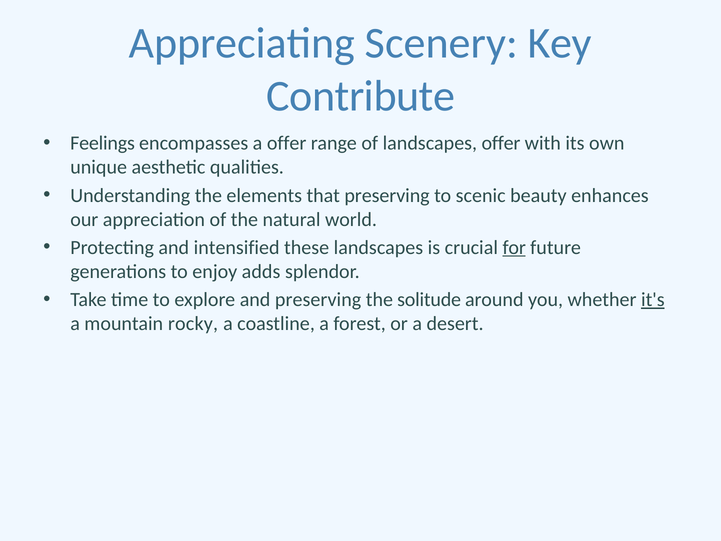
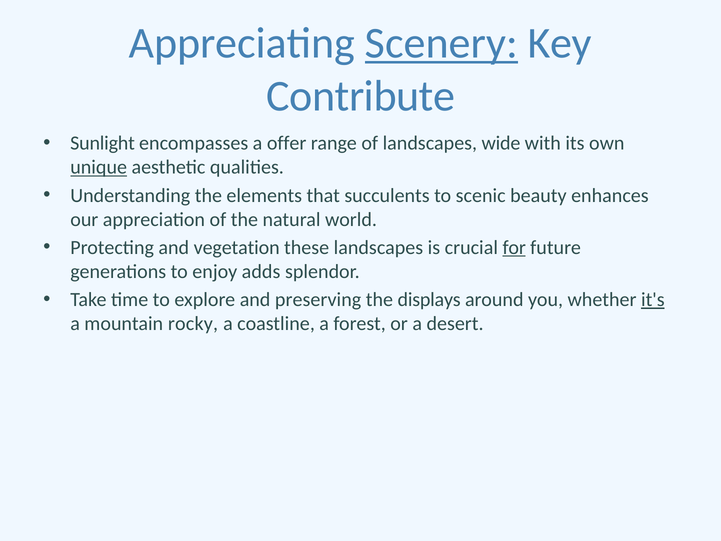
Scenery underline: none -> present
Feelings: Feelings -> Sunlight
landscapes offer: offer -> wide
unique underline: none -> present
that preserving: preserving -> succulents
intensified: intensified -> vegetation
solitude: solitude -> displays
